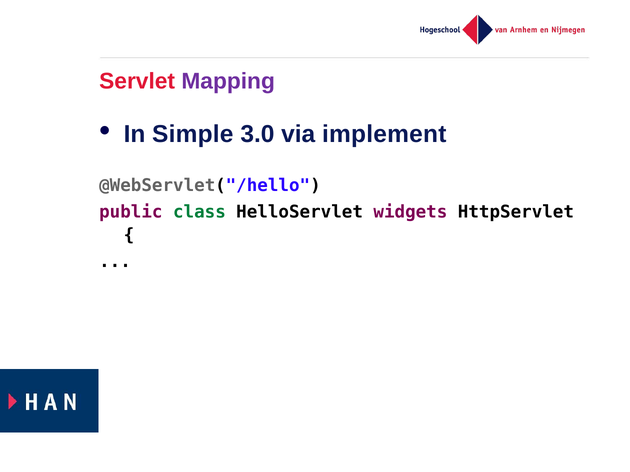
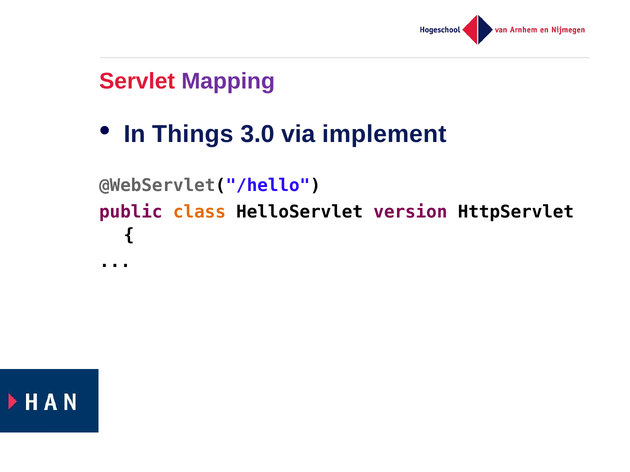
Simple: Simple -> Things
class colour: green -> orange
widgets: widgets -> version
